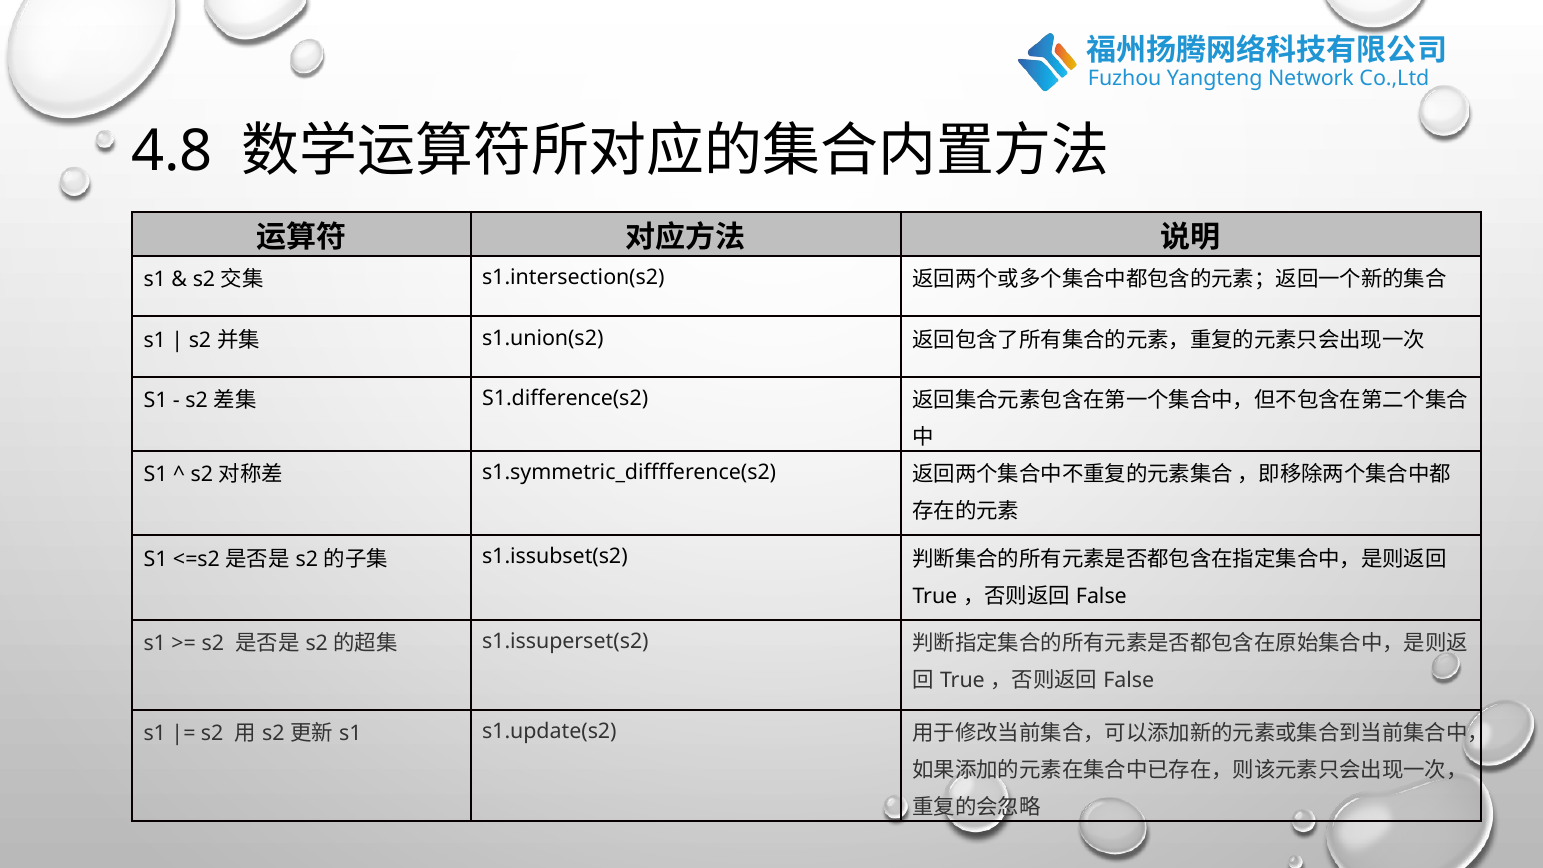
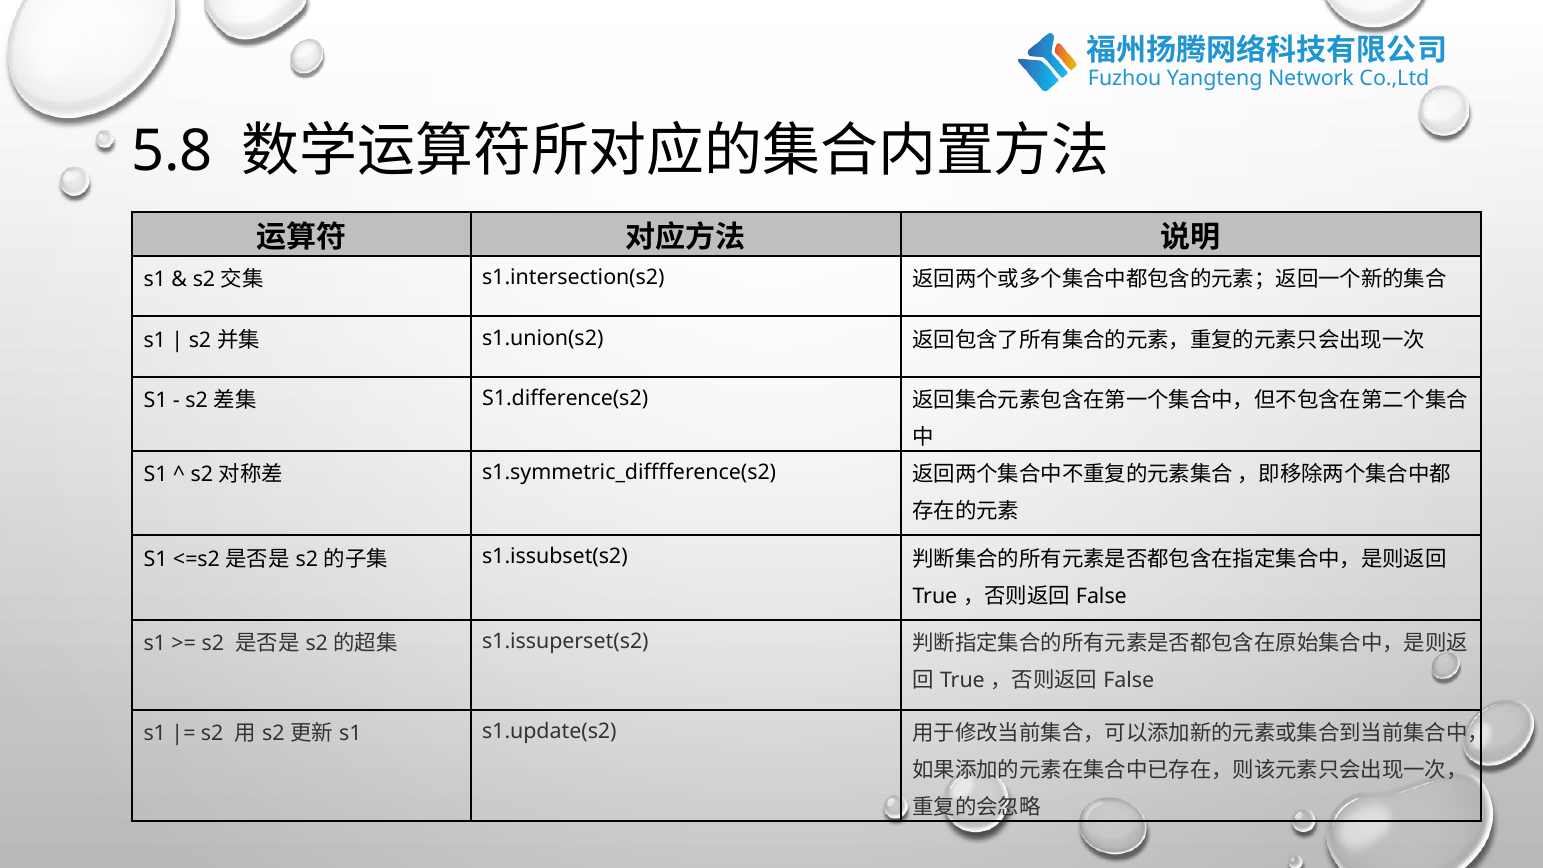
4.8: 4.8 -> 5.8
